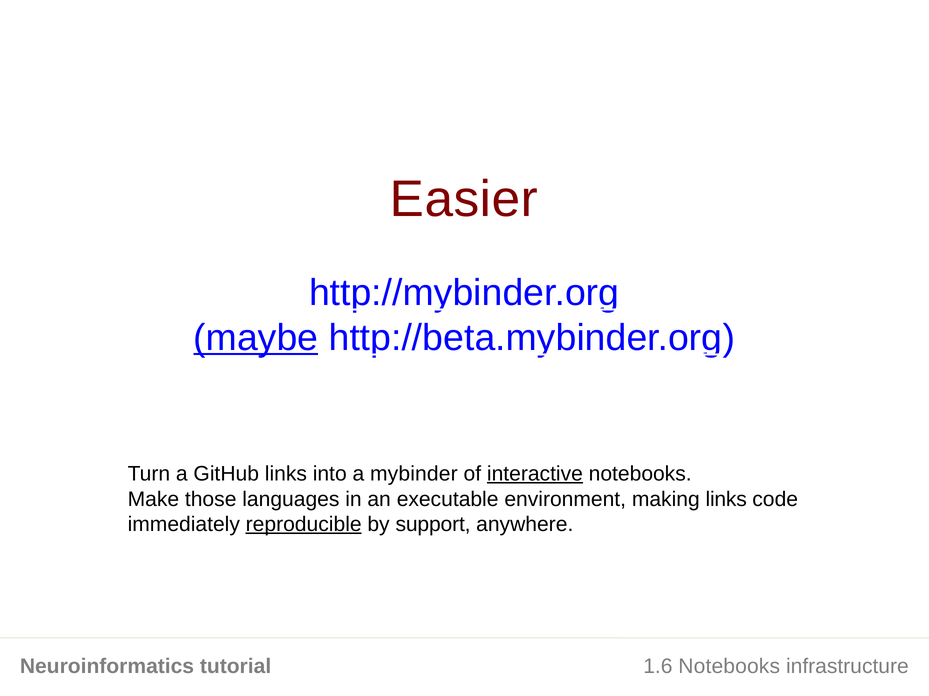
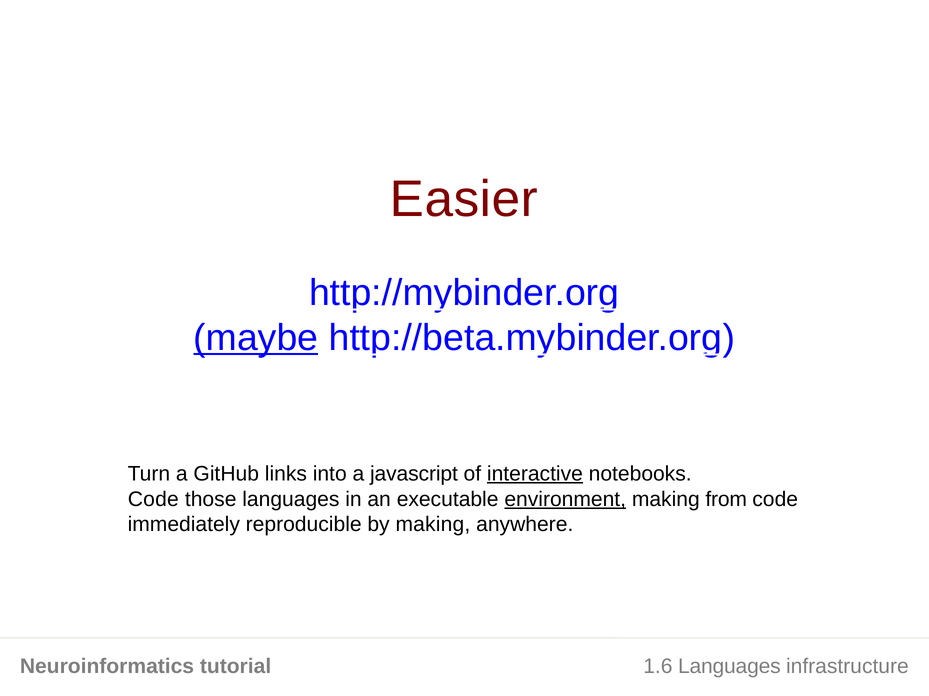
mybinder: mybinder -> javascript
Make at (153, 500): Make -> Code
environment underline: none -> present
making links: links -> from
reproducible underline: present -> none
by support: support -> making
1.6 Notebooks: Notebooks -> Languages
